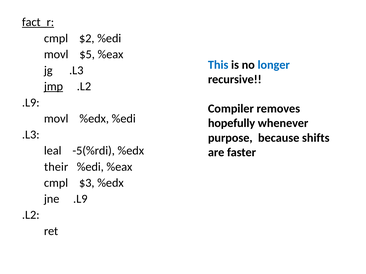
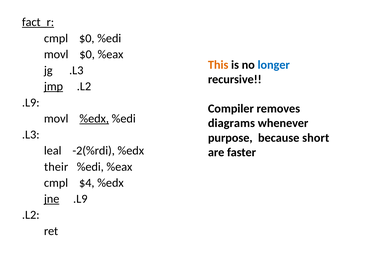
cmpl $2: $2 -> $0
movl $5: $5 -> $0
This colour: blue -> orange
%edx at (94, 119) underline: none -> present
hopefully: hopefully -> diagrams
shifts: shifts -> short
-5(%rdi: -5(%rdi -> -2(%rdi
$3: $3 -> $4
jne underline: none -> present
